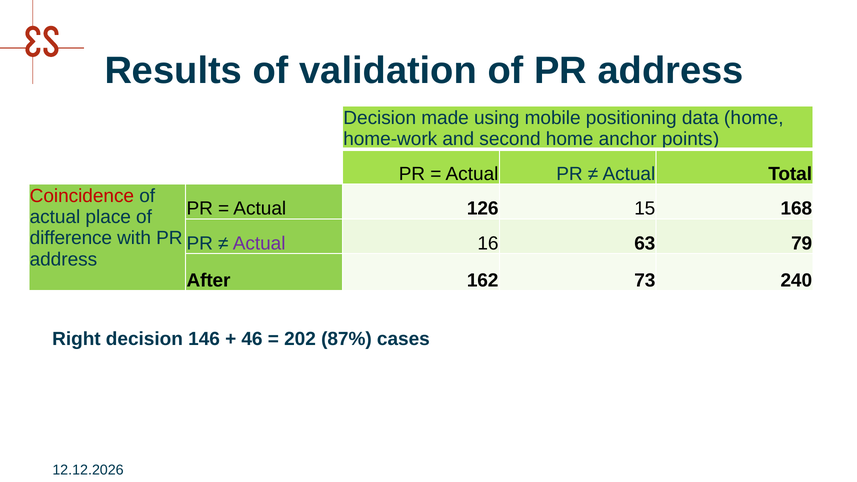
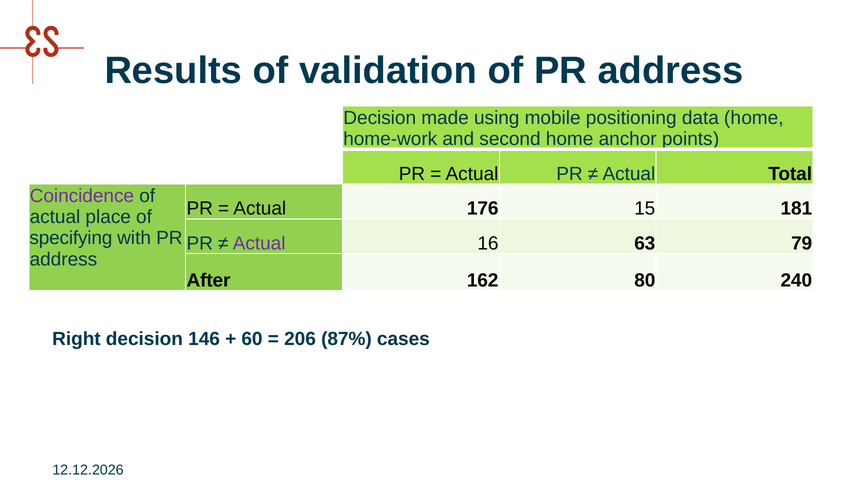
Coincidence colour: red -> purple
126: 126 -> 176
168: 168 -> 181
difference: difference -> specifying
73: 73 -> 80
46: 46 -> 60
202: 202 -> 206
